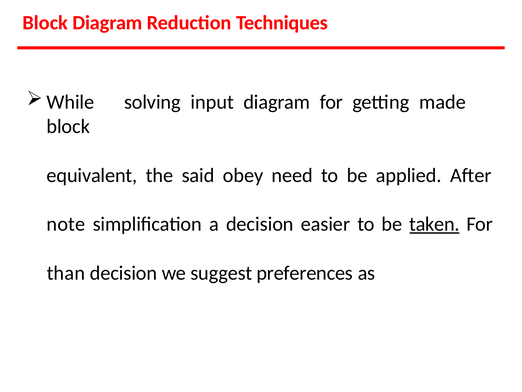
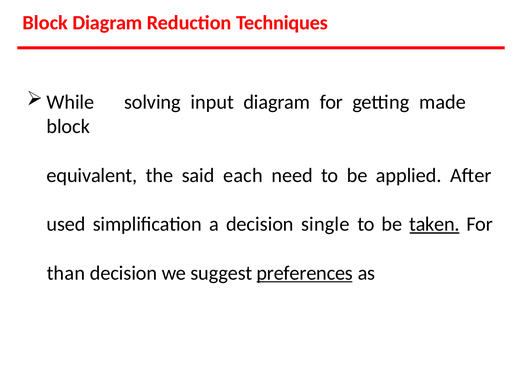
obey: obey -> each
note: note -> used
easier: easier -> single
preferences underline: none -> present
